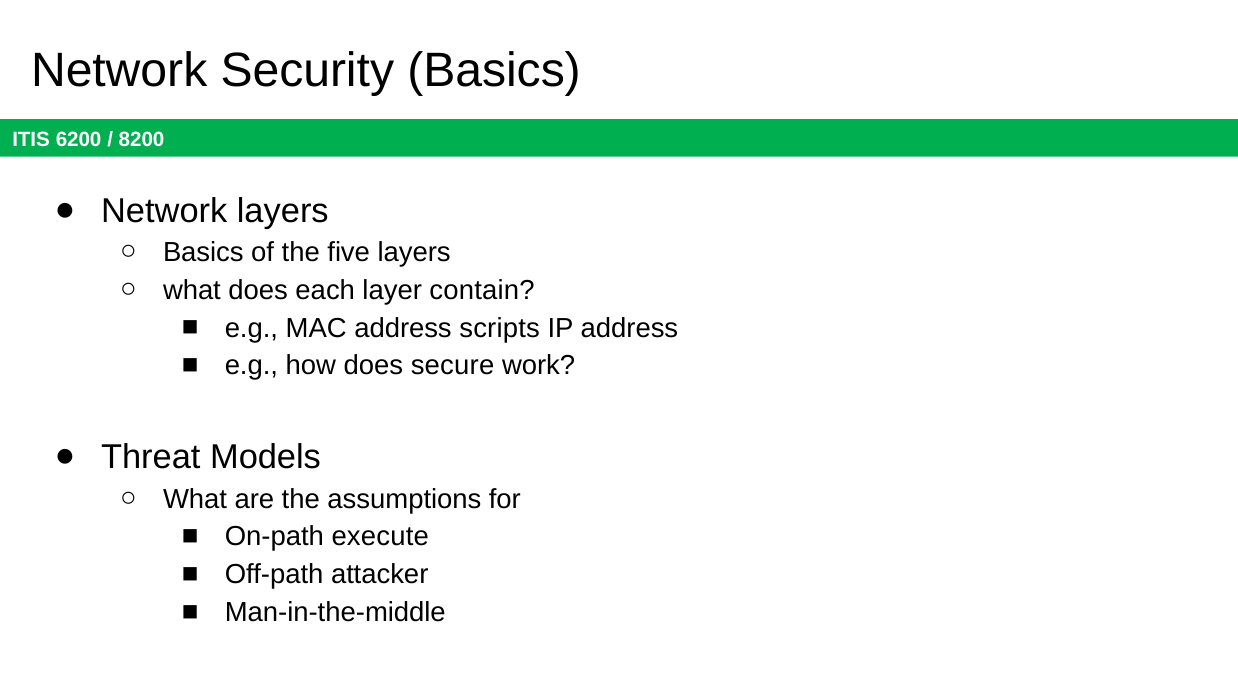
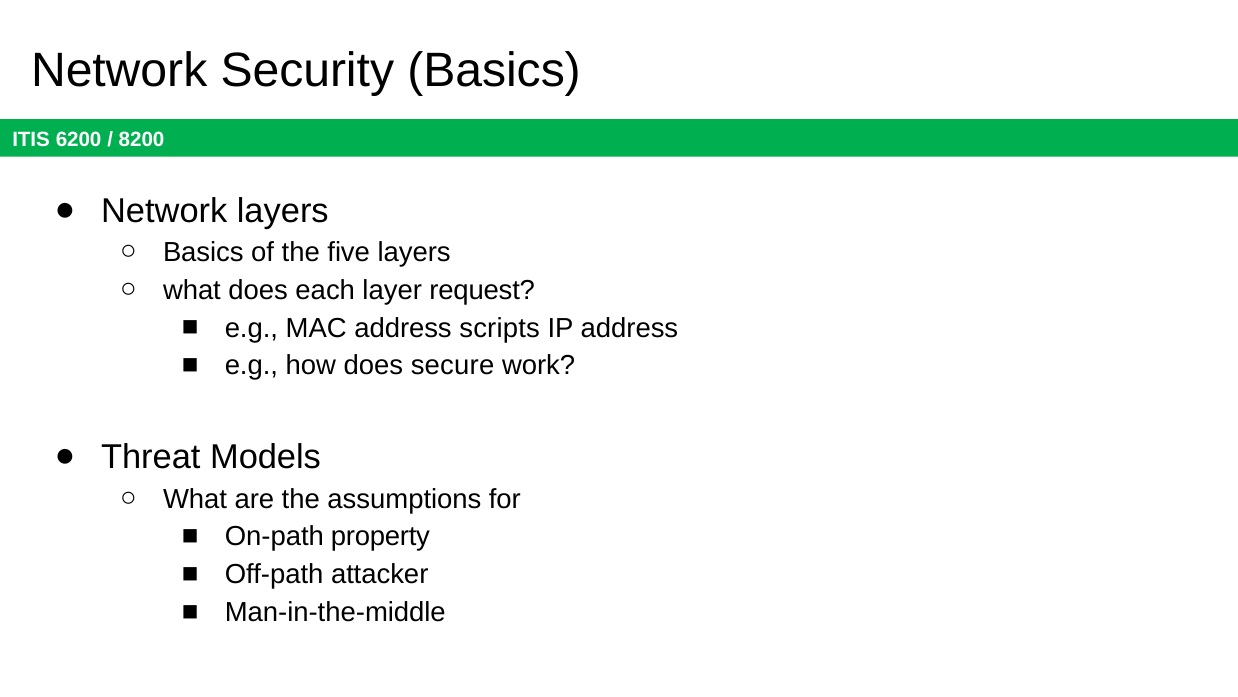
contain: contain -> request
execute: execute -> property
